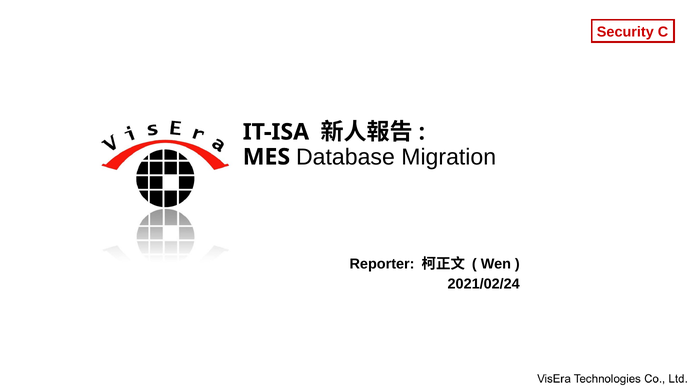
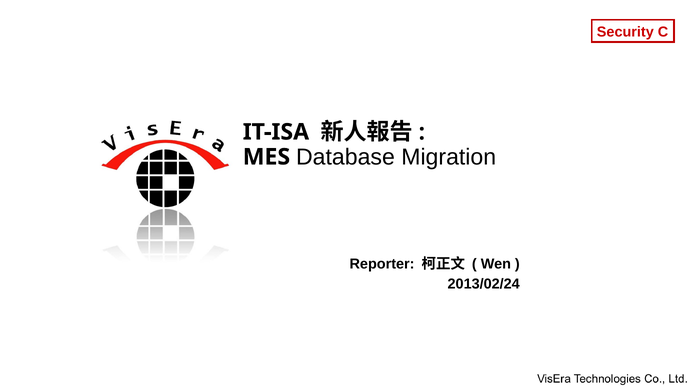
2021/02/24: 2021/02/24 -> 2013/02/24
